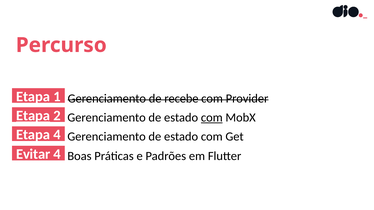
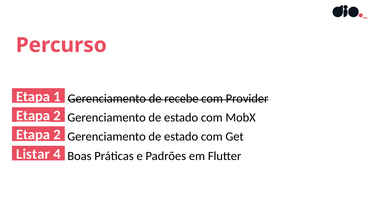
com at (212, 118) underline: present -> none
4 at (57, 135): 4 -> 2
Evitar: Evitar -> Listar
